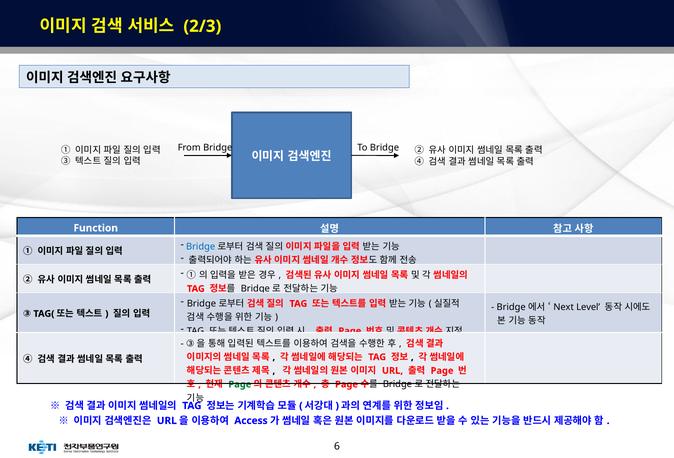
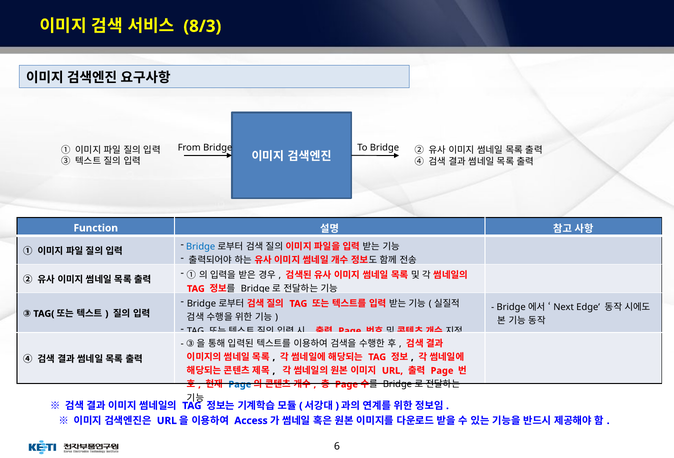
2/3: 2/3 -> 8/3
Level: Level -> Edge
Page at (240, 385) colour: green -> blue
